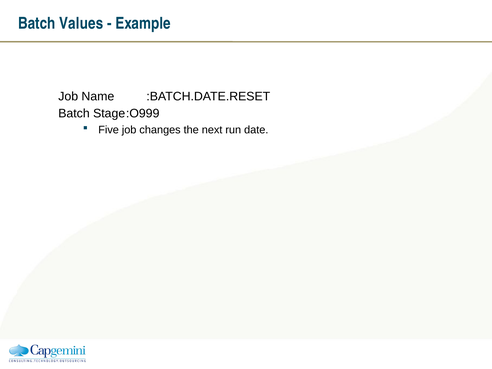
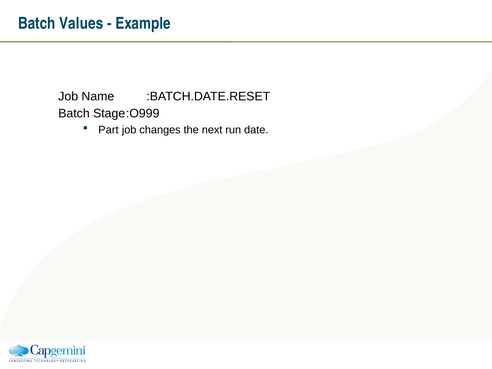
Five: Five -> Part
